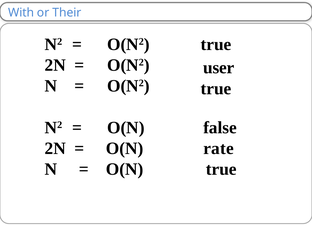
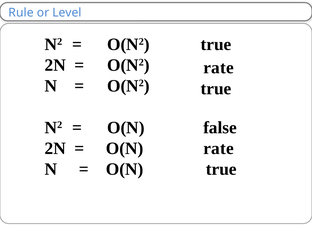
With: With -> Rule
Their: Their -> Level
user at (219, 68): user -> rate
